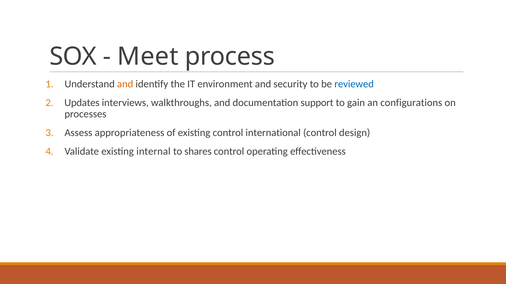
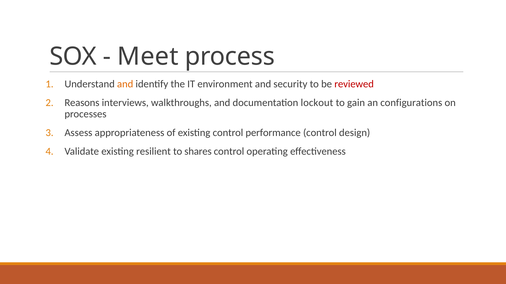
reviewed colour: blue -> red
Updates: Updates -> Reasons
support: support -> lockout
international: international -> performance
internal: internal -> resilient
